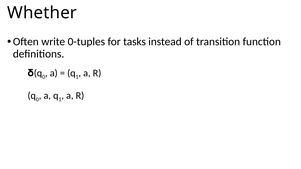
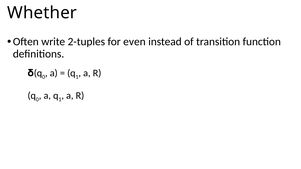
0-tuples: 0-tuples -> 2-tuples
tasks: tasks -> even
